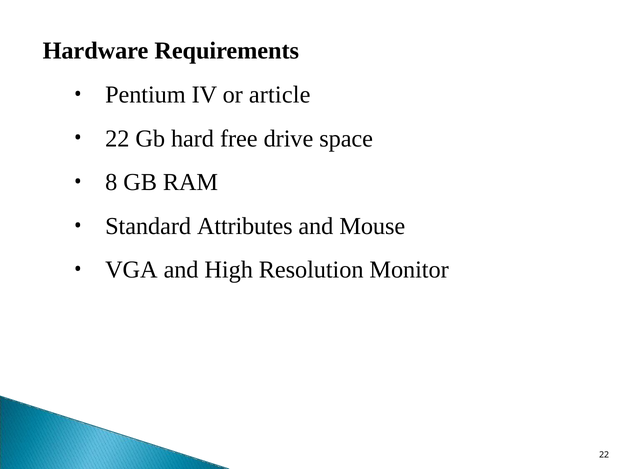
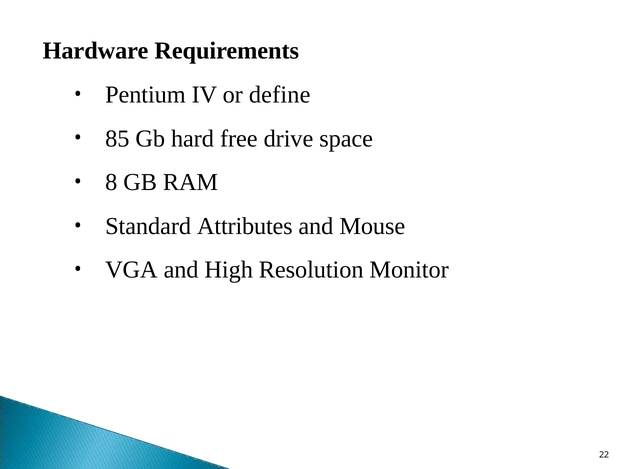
article: article -> define
22 at (117, 138): 22 -> 85
